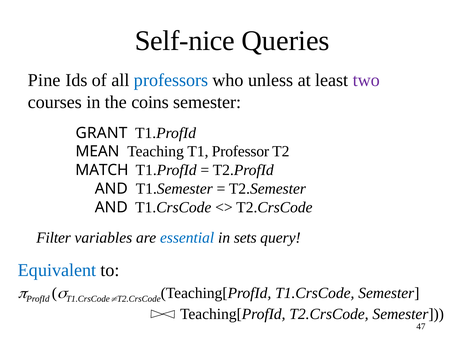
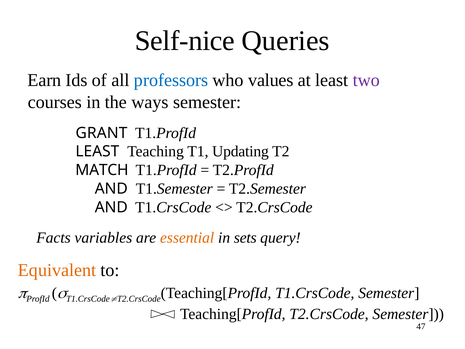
Pine: Pine -> Earn
unless: unless -> values
coins: coins -> ways
MEAN at (97, 151): MEAN -> LEAST
Professor: Professor -> Updating
Filter: Filter -> Facts
essential colour: blue -> orange
Equivalent colour: blue -> orange
